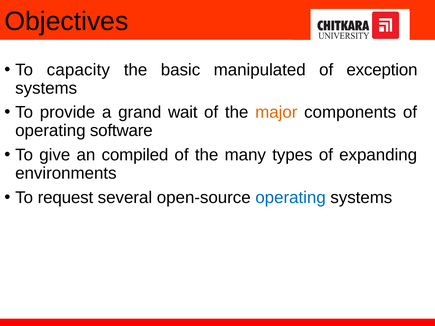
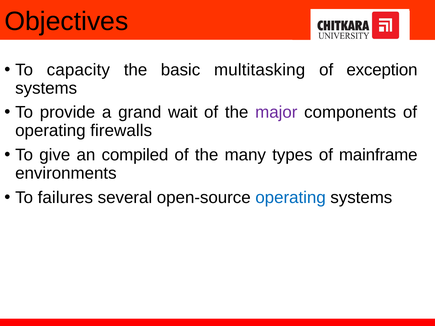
manipulated: manipulated -> multitasking
major colour: orange -> purple
software: software -> firewalls
expanding: expanding -> mainframe
request: request -> failures
